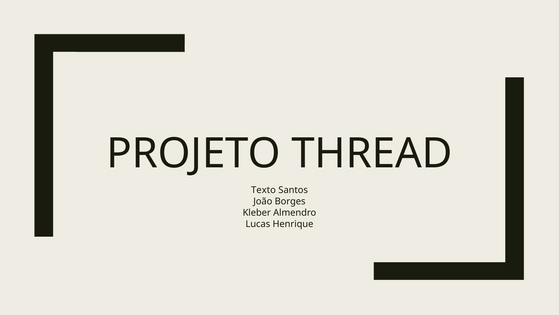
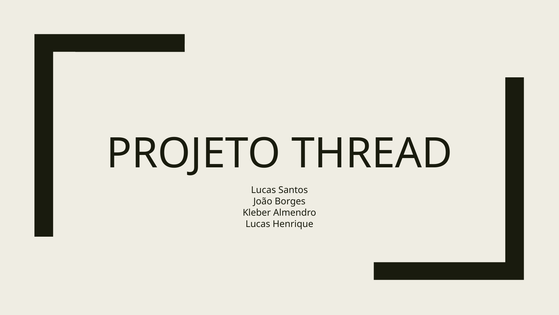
Texto at (263, 190): Texto -> Lucas
